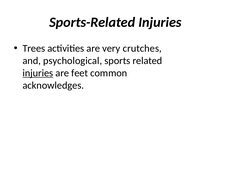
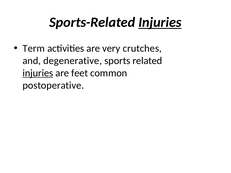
Injuries at (160, 22) underline: none -> present
Trees: Trees -> Term
psychological: psychological -> degenerative
acknowledges: acknowledges -> postoperative
